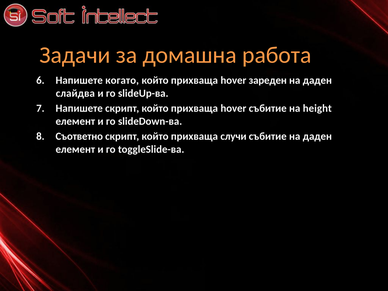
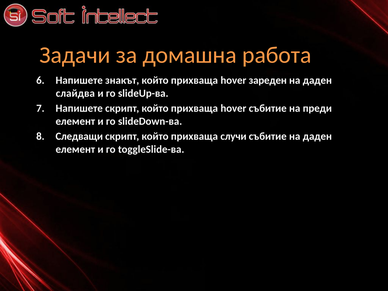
когато: когато -> знакът
height: height -> преди
Съответно: Съответно -> Следващи
